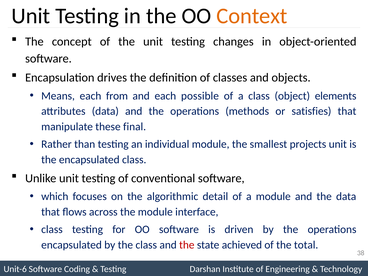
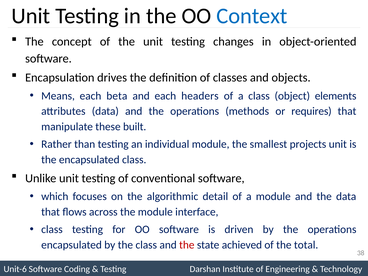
Context colour: orange -> blue
from: from -> beta
possible: possible -> headers
satisfies: satisfies -> requires
final: final -> built
